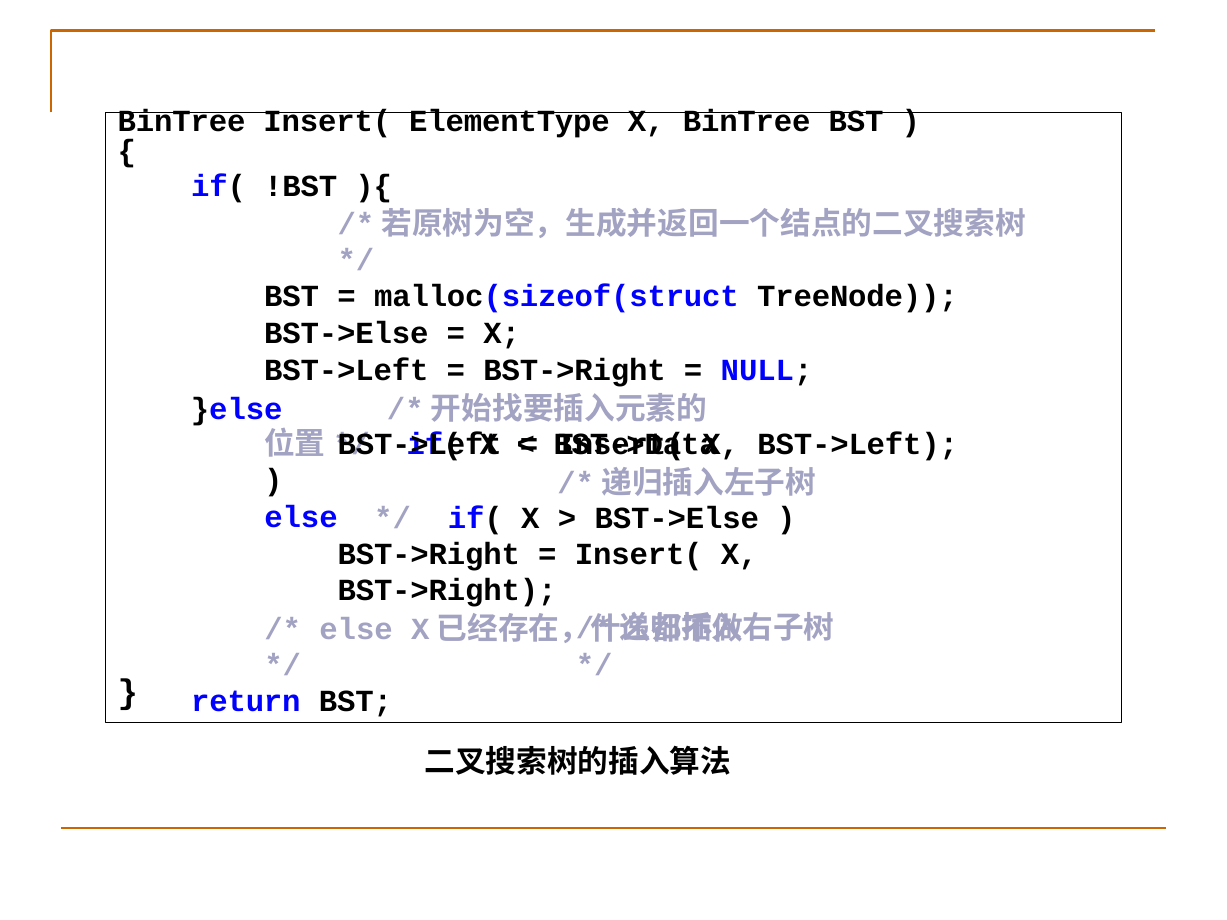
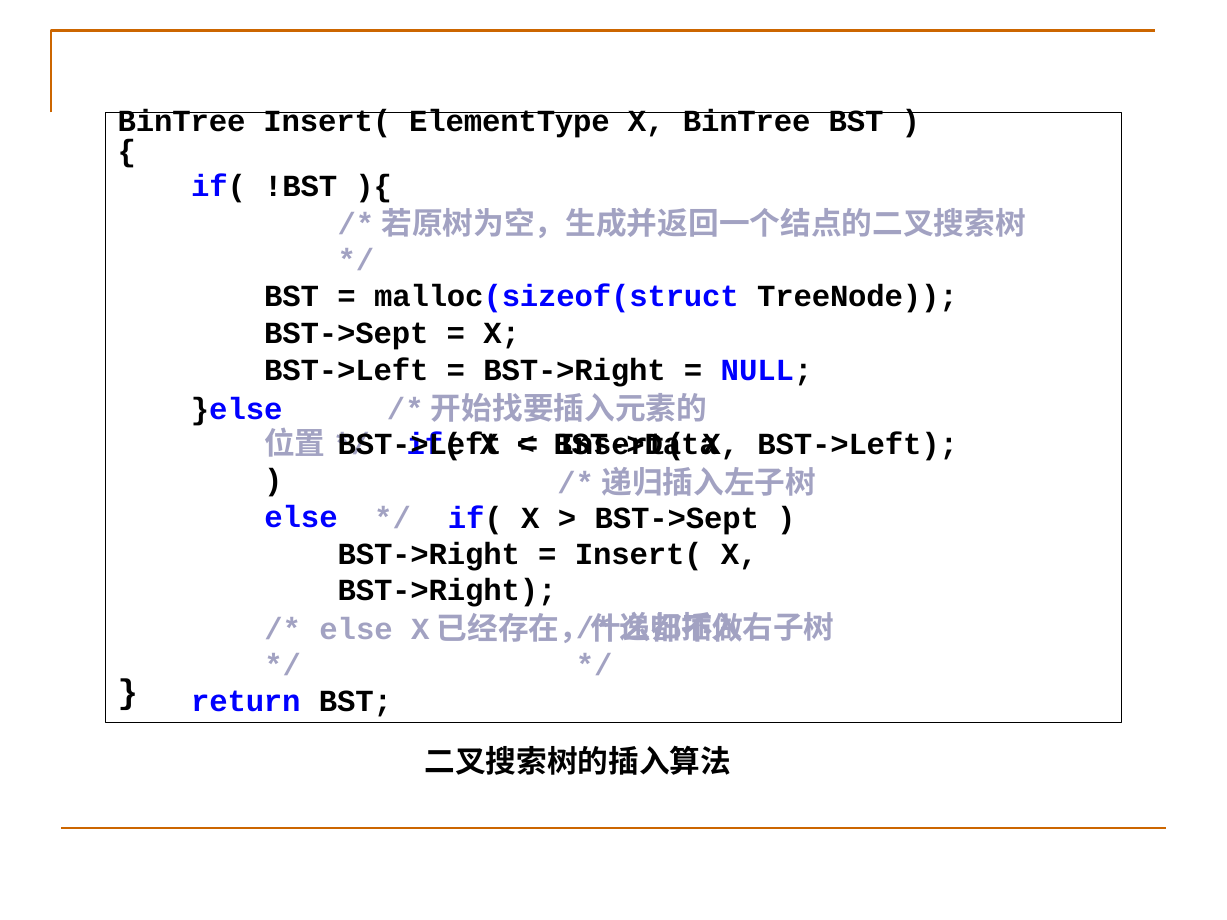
BST->Else at (346, 333): BST->Else -> BST->Sept
BST->Else at (677, 519): BST->Else -> BST->Sept
